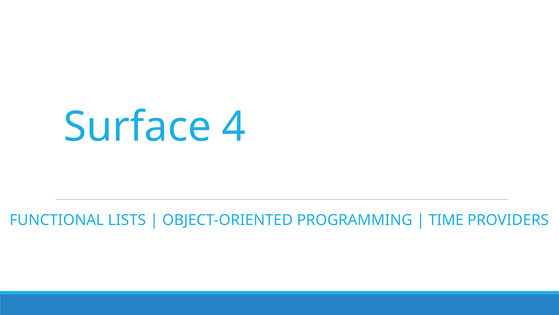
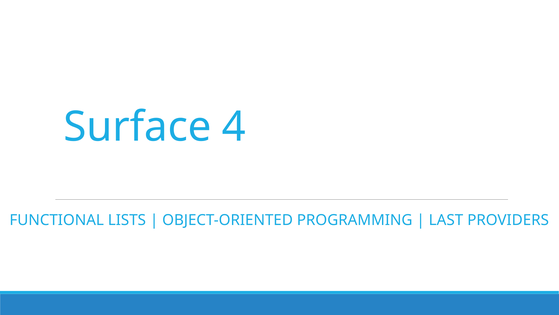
TIME: TIME -> LAST
